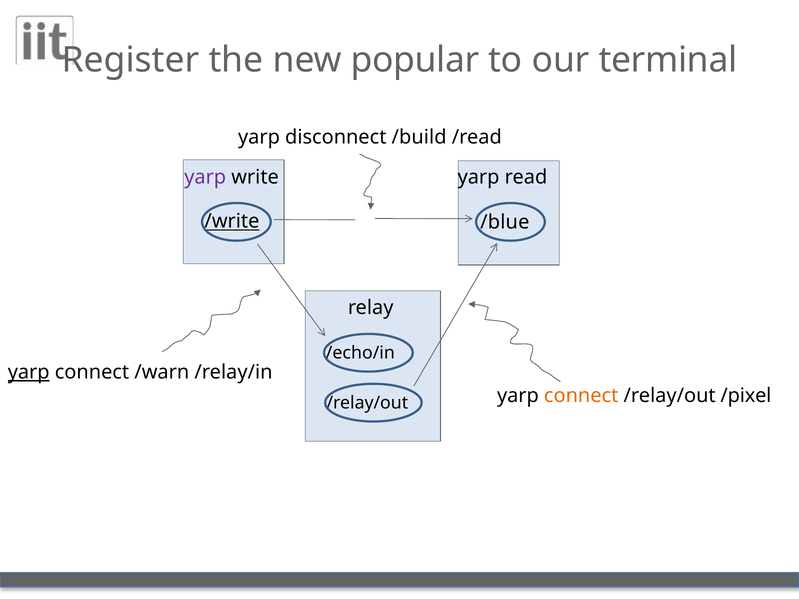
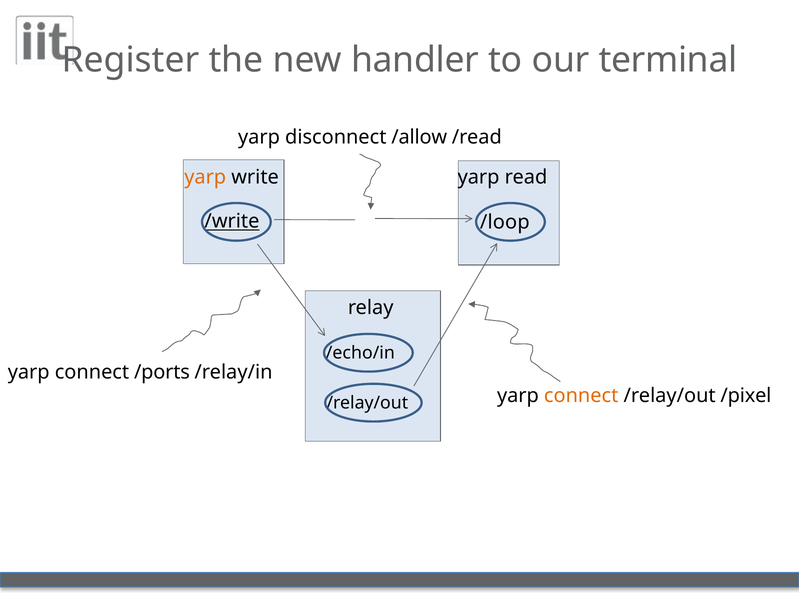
popular: popular -> handler
/build: /build -> /allow
yarp at (205, 177) colour: purple -> orange
/blue: /blue -> /loop
yarp at (29, 372) underline: present -> none
/warn: /warn -> /ports
